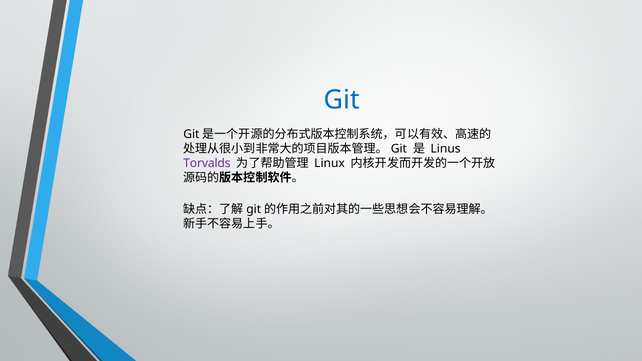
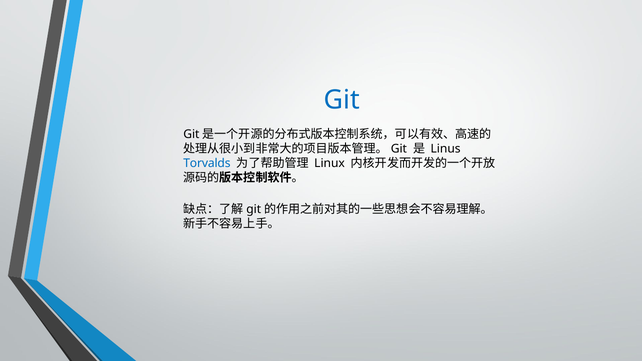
Torvalds colour: purple -> blue
